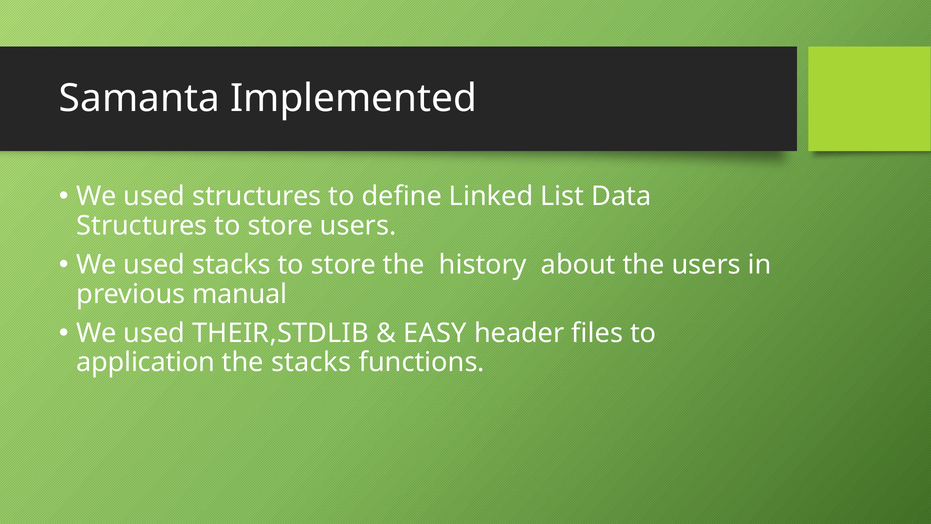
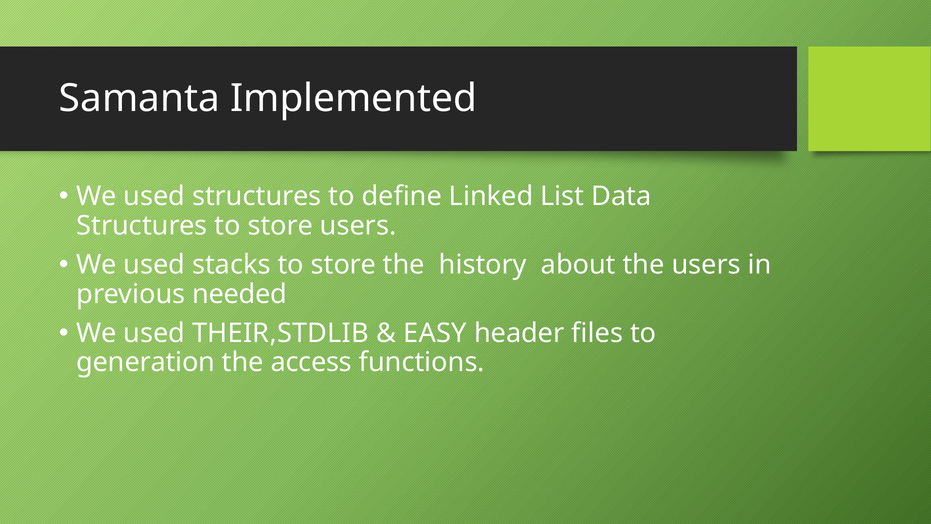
manual: manual -> needed
application: application -> generation
the stacks: stacks -> access
